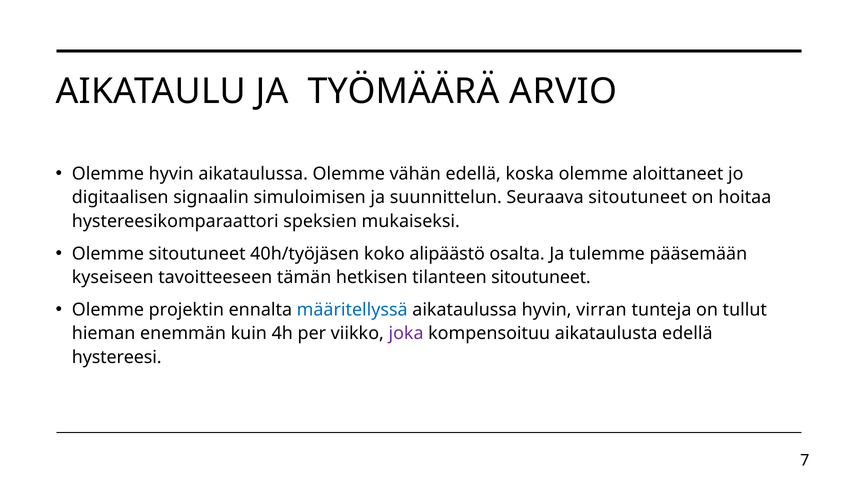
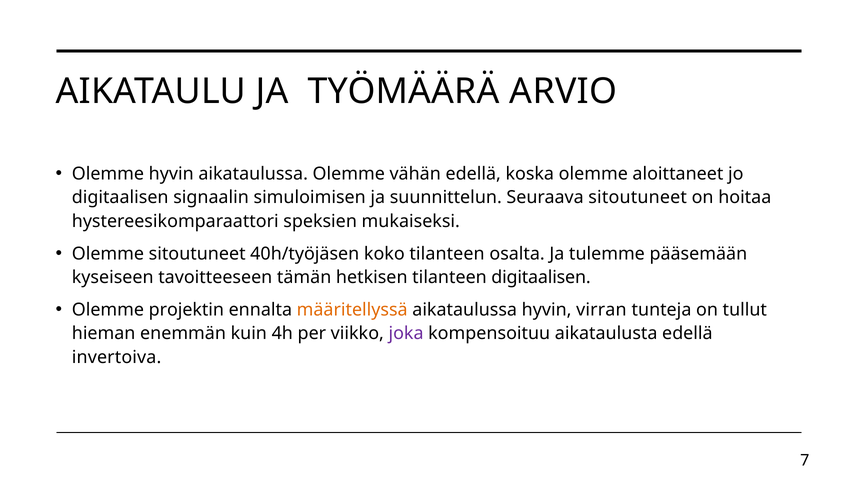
koko alipäästö: alipäästö -> tilanteen
tilanteen sitoutuneet: sitoutuneet -> digitaalisen
määritellyssä colour: blue -> orange
hystereesi: hystereesi -> invertoiva
